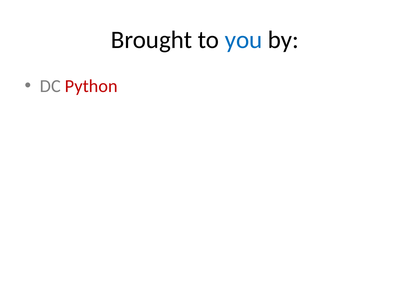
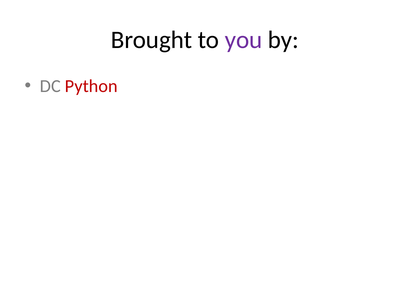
you colour: blue -> purple
